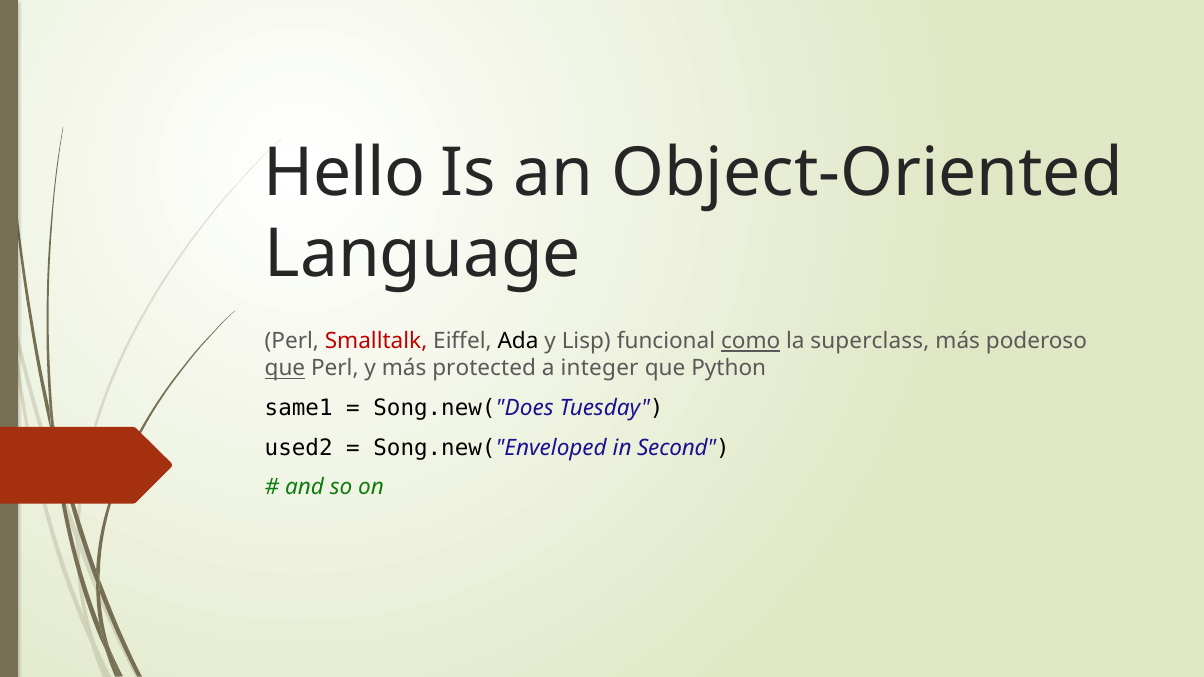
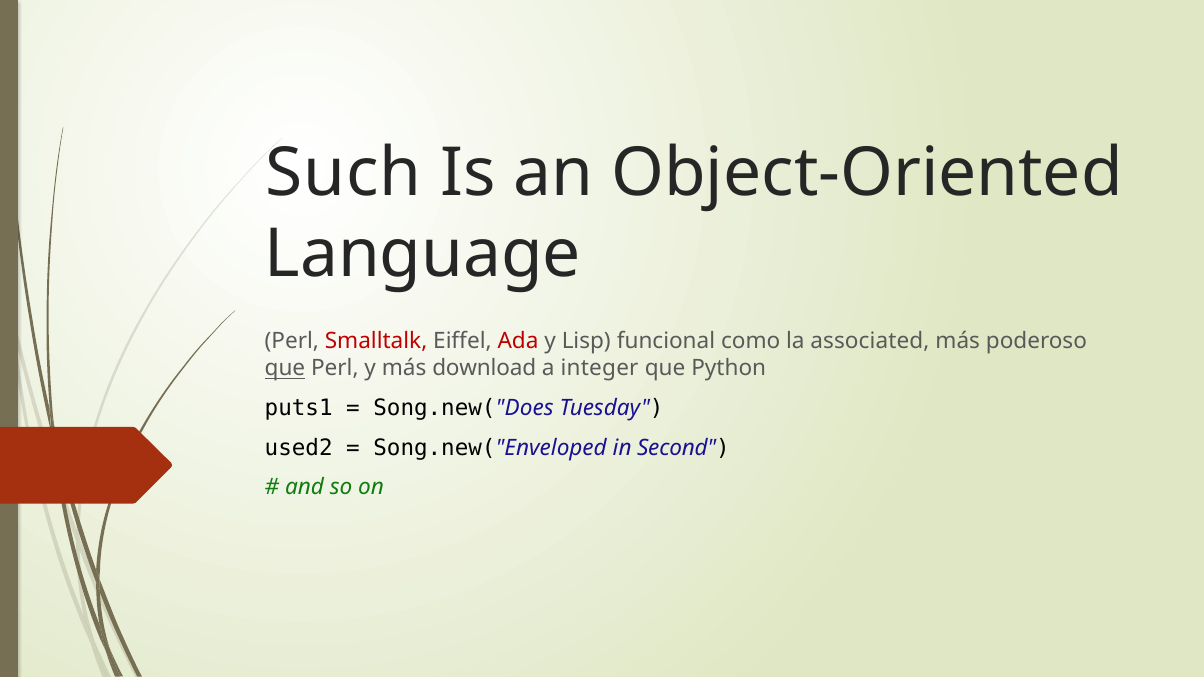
Hello: Hello -> Such
Ada colour: black -> red
como underline: present -> none
superclass: superclass -> associated
protected: protected -> download
same1: same1 -> puts1
